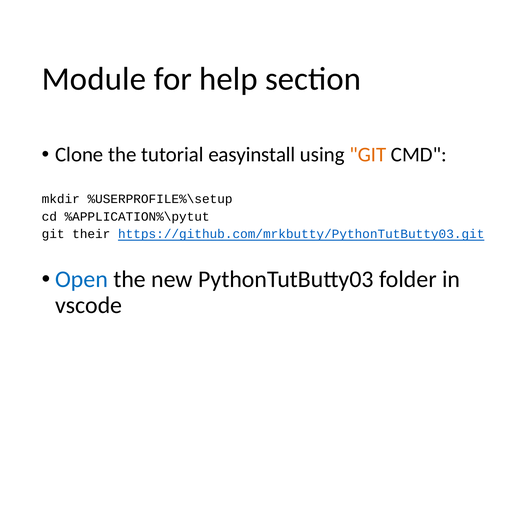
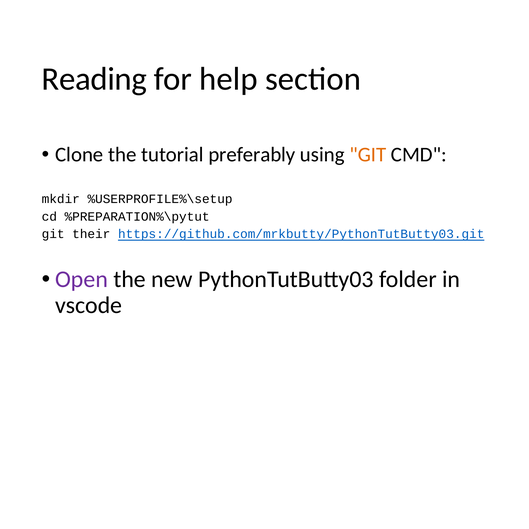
Module: Module -> Reading
easyinstall: easyinstall -> preferably
%APPLICATION%\pytut: %APPLICATION%\pytut -> %PREPARATION%\pytut
Open colour: blue -> purple
